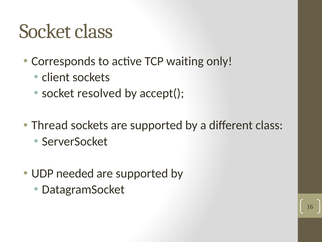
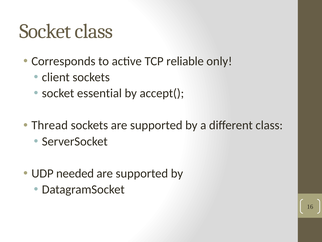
waiting: waiting -> reliable
resolved: resolved -> essential
